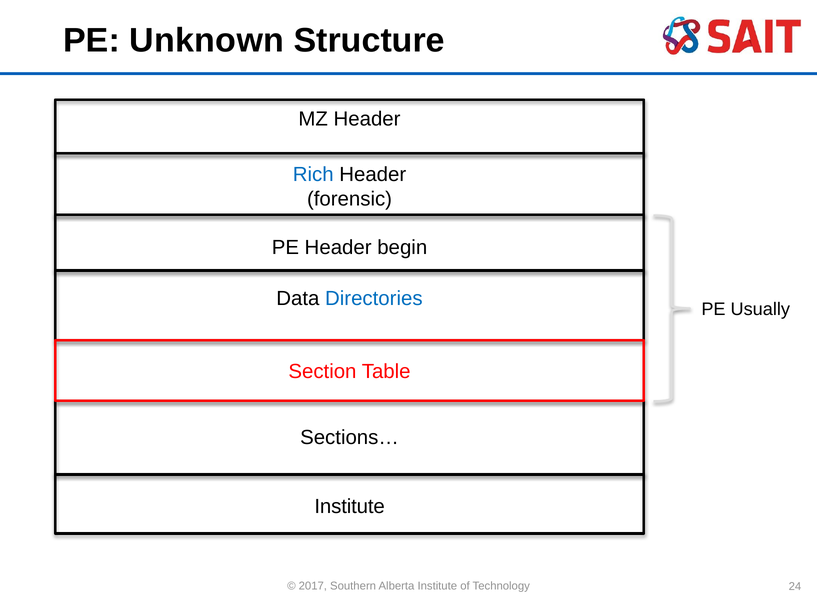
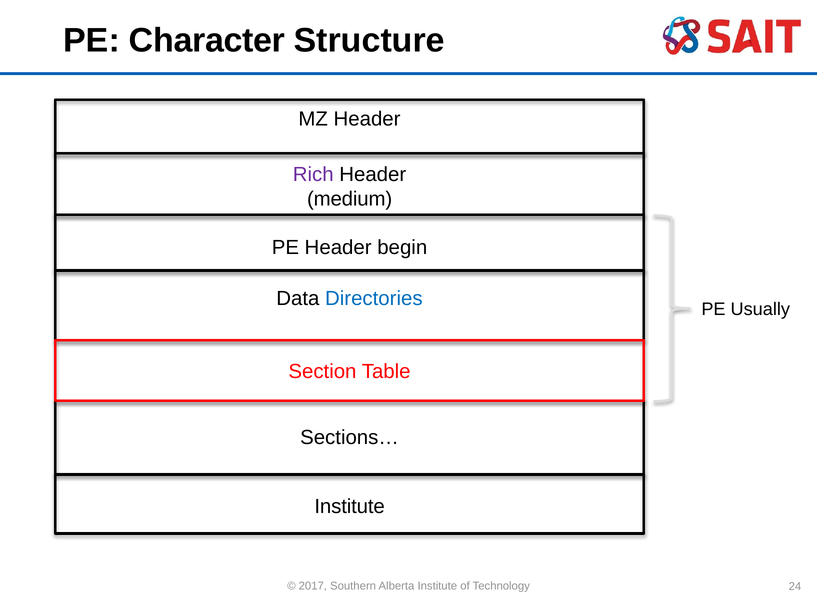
Unknown: Unknown -> Character
Rich colour: blue -> purple
forensic: forensic -> medium
